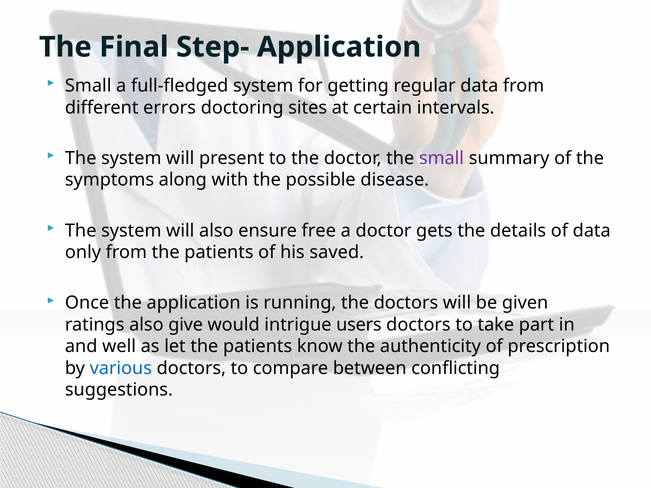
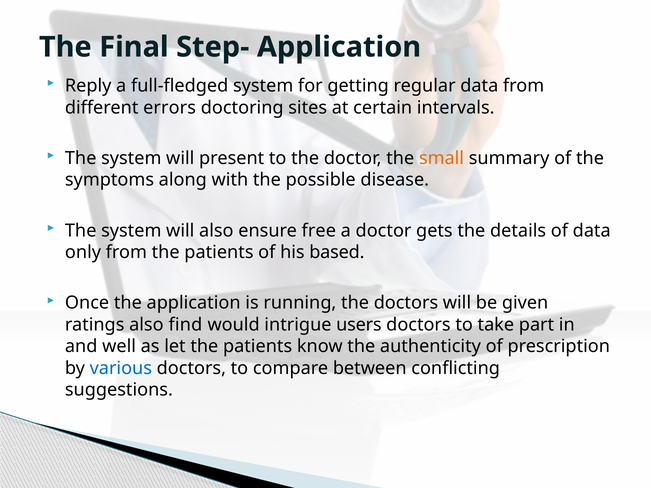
Small at (88, 86): Small -> Reply
small at (442, 158) colour: purple -> orange
saved: saved -> based
give: give -> find
